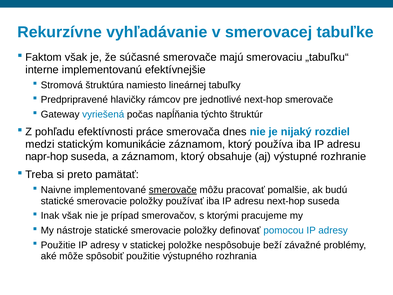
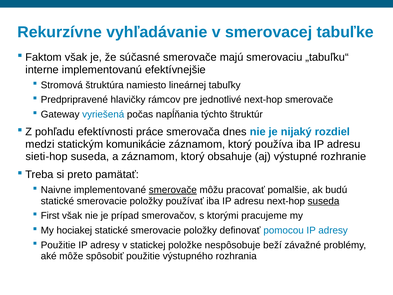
napr-hop: napr-hop -> sieti-hop
suseda at (324, 201) underline: none -> present
Inak: Inak -> First
nástroje: nástroje -> hociakej
